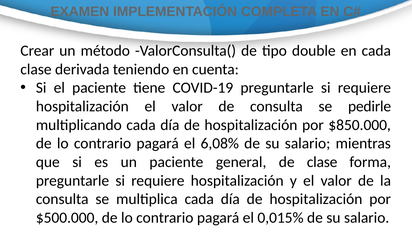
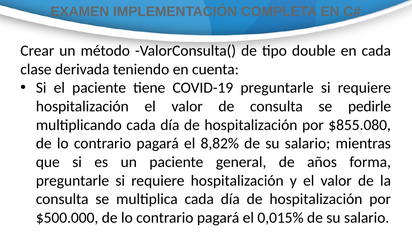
$850.000: $850.000 -> $855.080
6,08%: 6,08% -> 8,82%
de clase: clase -> años
